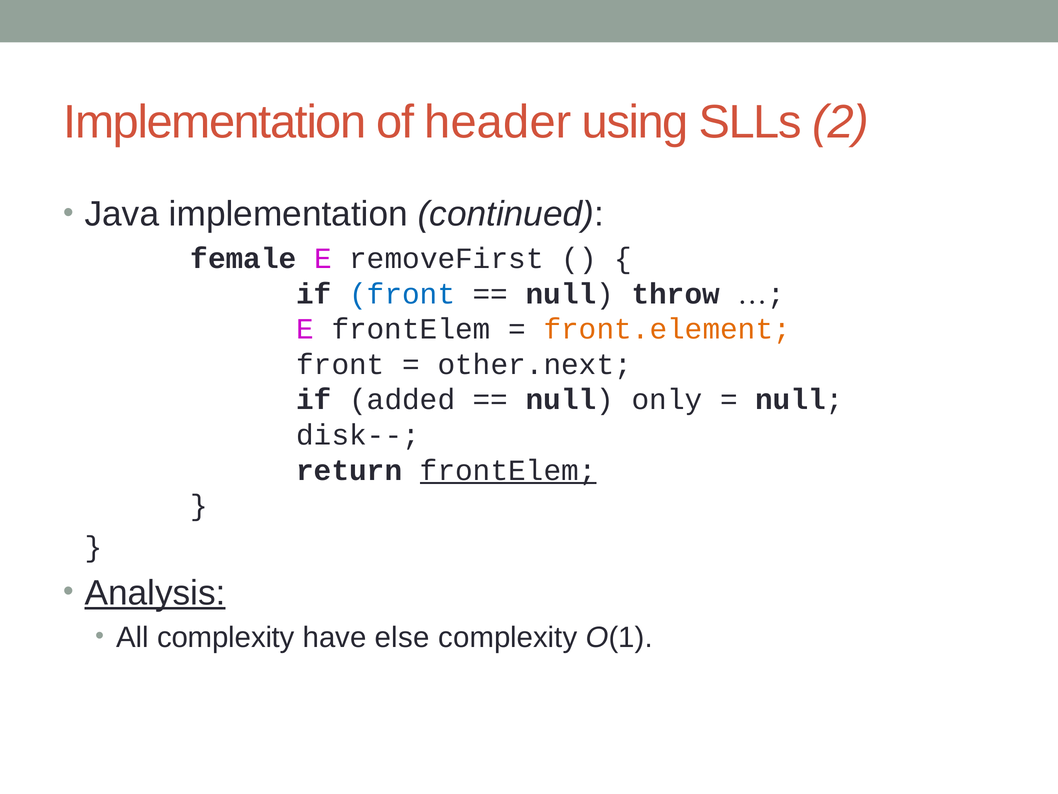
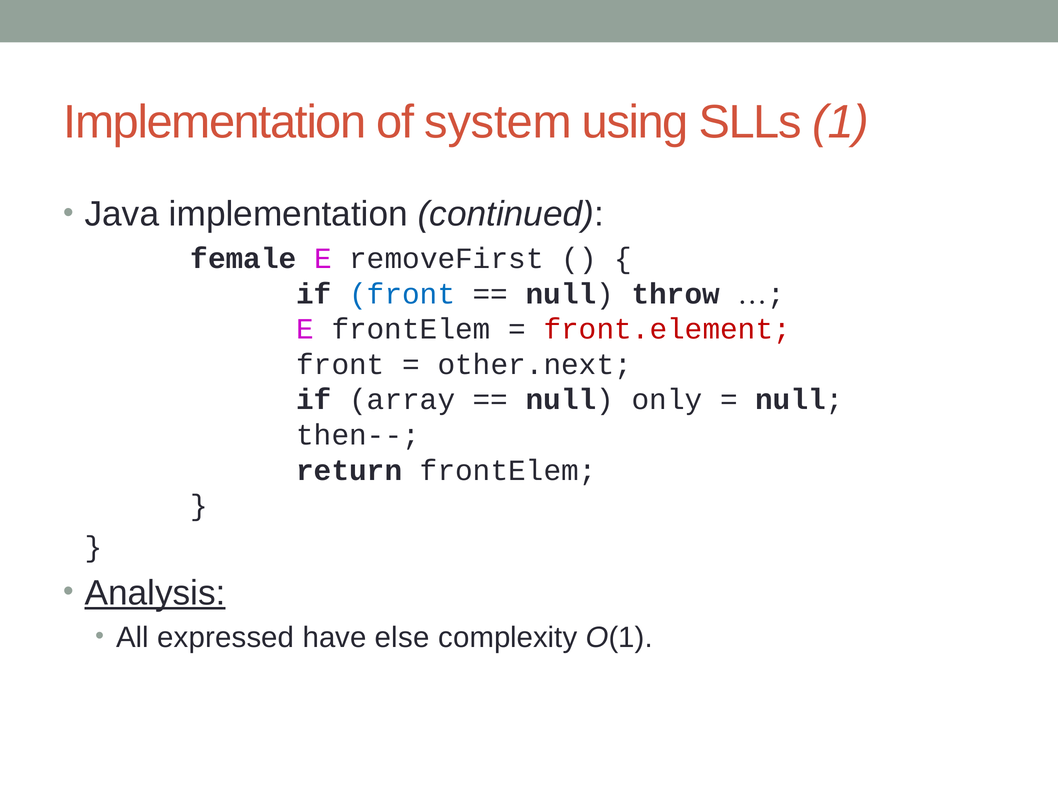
header: header -> system
2: 2 -> 1
front.element colour: orange -> red
added: added -> array
disk--: disk-- -> then--
frontElem at (508, 470) underline: present -> none
All complexity: complexity -> expressed
